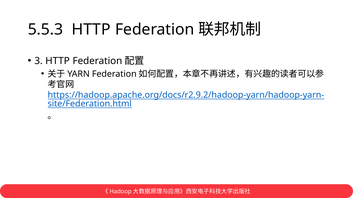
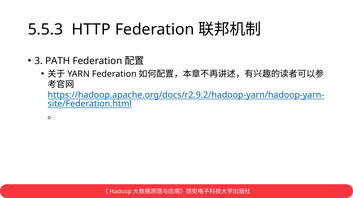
3 HTTP: HTTP -> PATH
